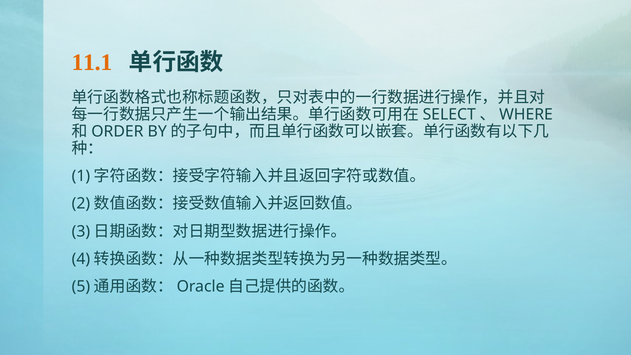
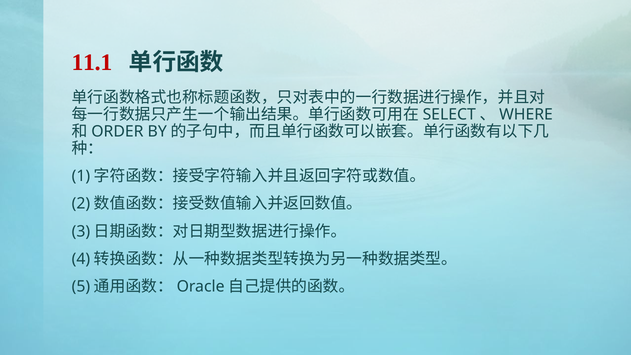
11.1 colour: orange -> red
